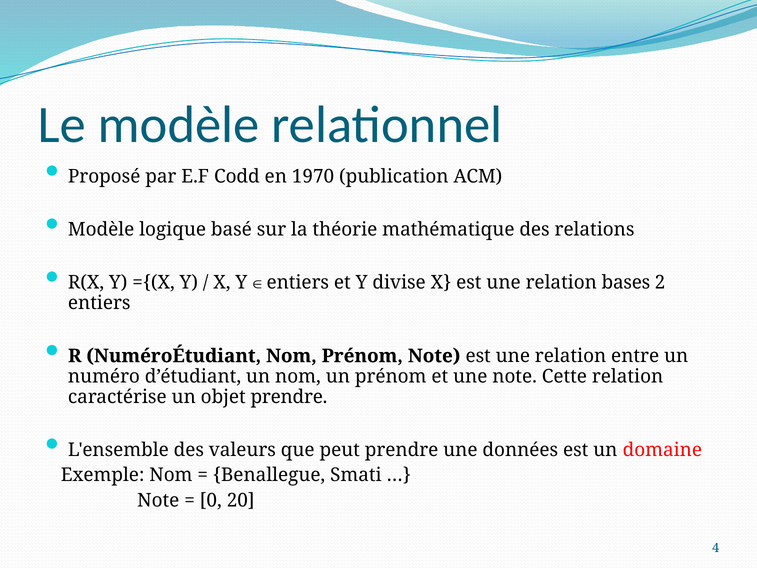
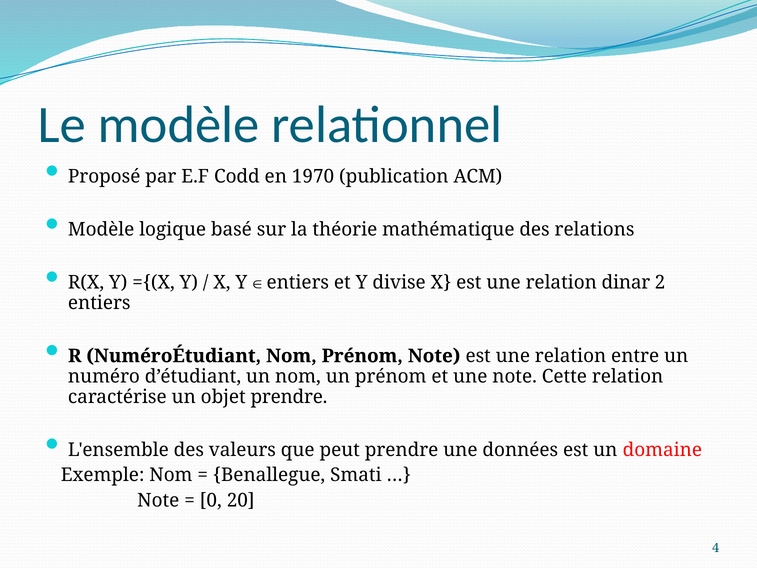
bases: bases -> dinar
